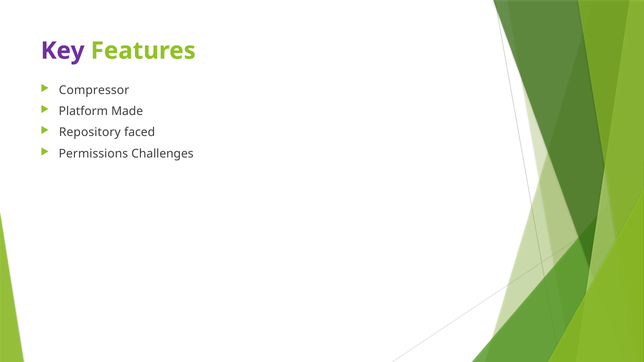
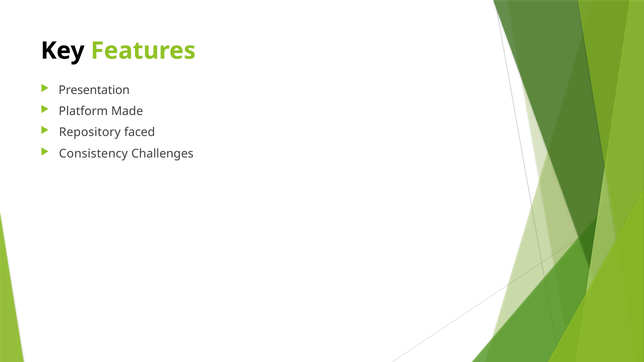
Key colour: purple -> black
Compressor: Compressor -> Presentation
Permissions: Permissions -> Consistency
